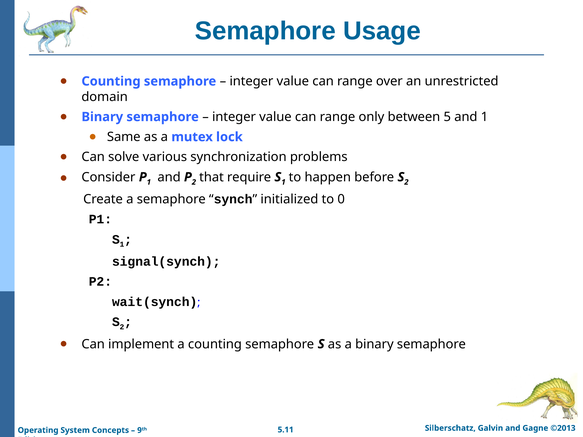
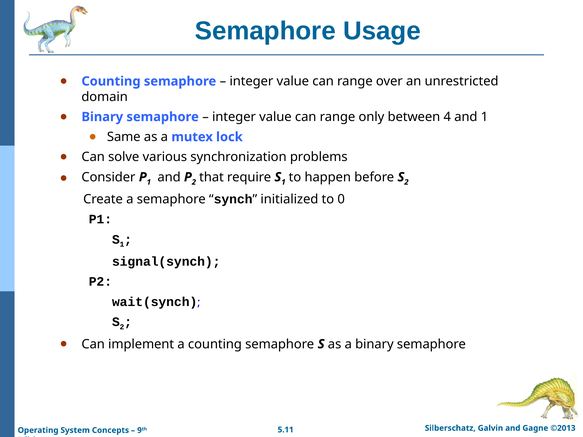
5: 5 -> 4
